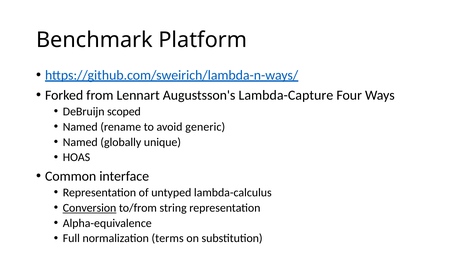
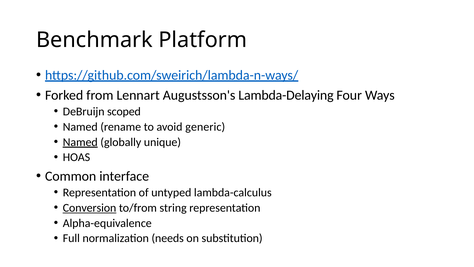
Lambda-Capture: Lambda-Capture -> Lambda-Delaying
Named at (80, 142) underline: none -> present
terms: terms -> needs
